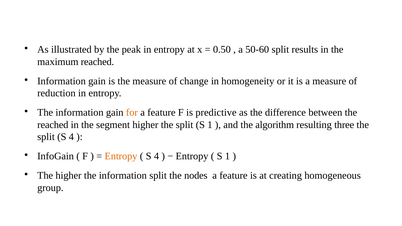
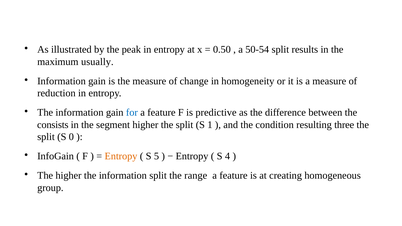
50-60: 50-60 -> 50-54
maximum reached: reached -> usually
for colour: orange -> blue
reached at (53, 125): reached -> consists
algorithm: algorithm -> condition
split S 4: 4 -> 0
4 at (156, 156): 4 -> 5
1 at (227, 156): 1 -> 4
nodes: nodes -> range
